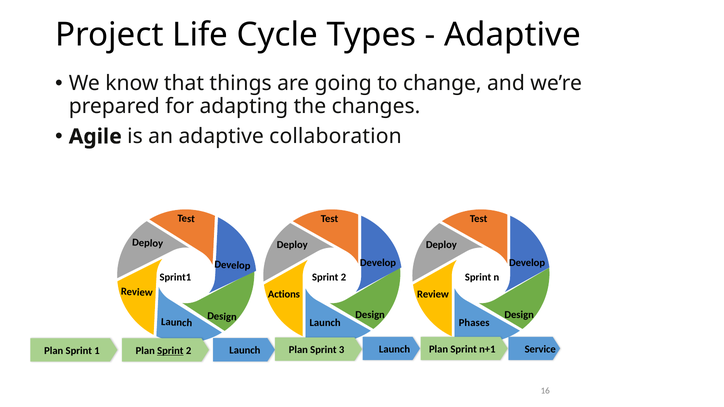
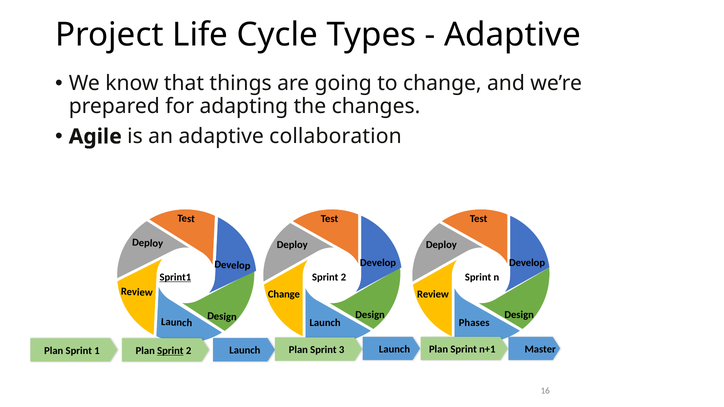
Sprint1 underline: none -> present
Actions at (284, 295): Actions -> Change
Service: Service -> Master
